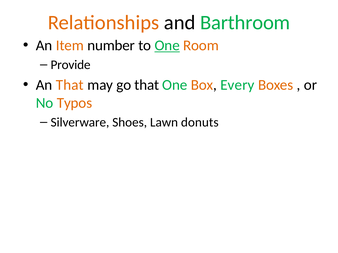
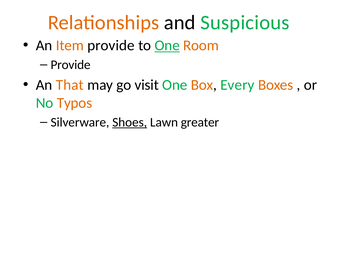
Barthroom: Barthroom -> Suspicious
Item number: number -> provide
go that: that -> visit
Shoes underline: none -> present
donuts: donuts -> greater
